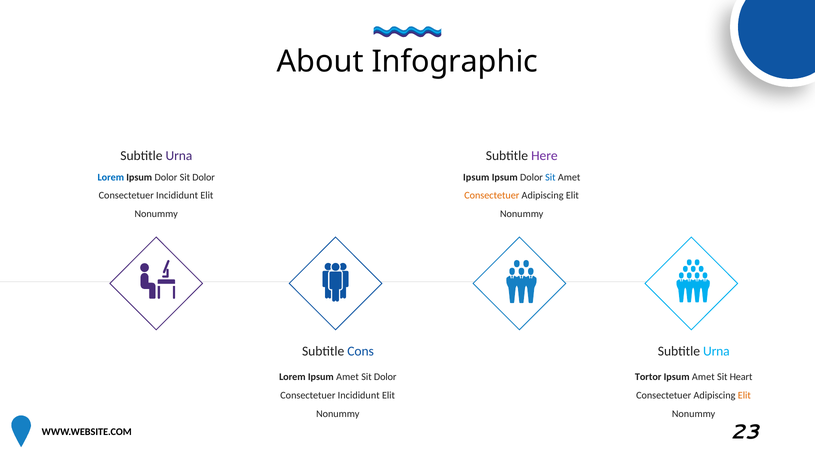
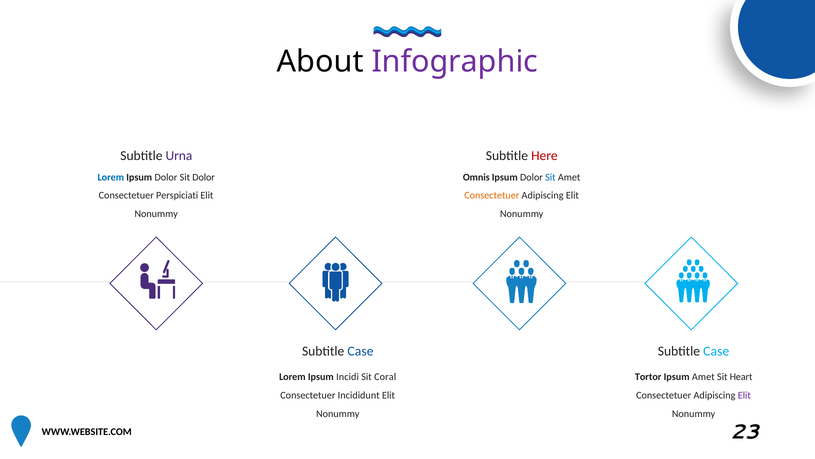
Infographic colour: black -> purple
Here colour: purple -> red
Ipsum at (476, 177): Ipsum -> Omnis
Incididunt at (177, 195): Incididunt -> Perspiciati
Cons at (361, 351): Cons -> Case
Urna at (716, 351): Urna -> Case
Lorem Ipsum Amet: Amet -> Incidi
Dolor at (385, 377): Dolor -> Coral
Elit at (744, 395) colour: orange -> purple
